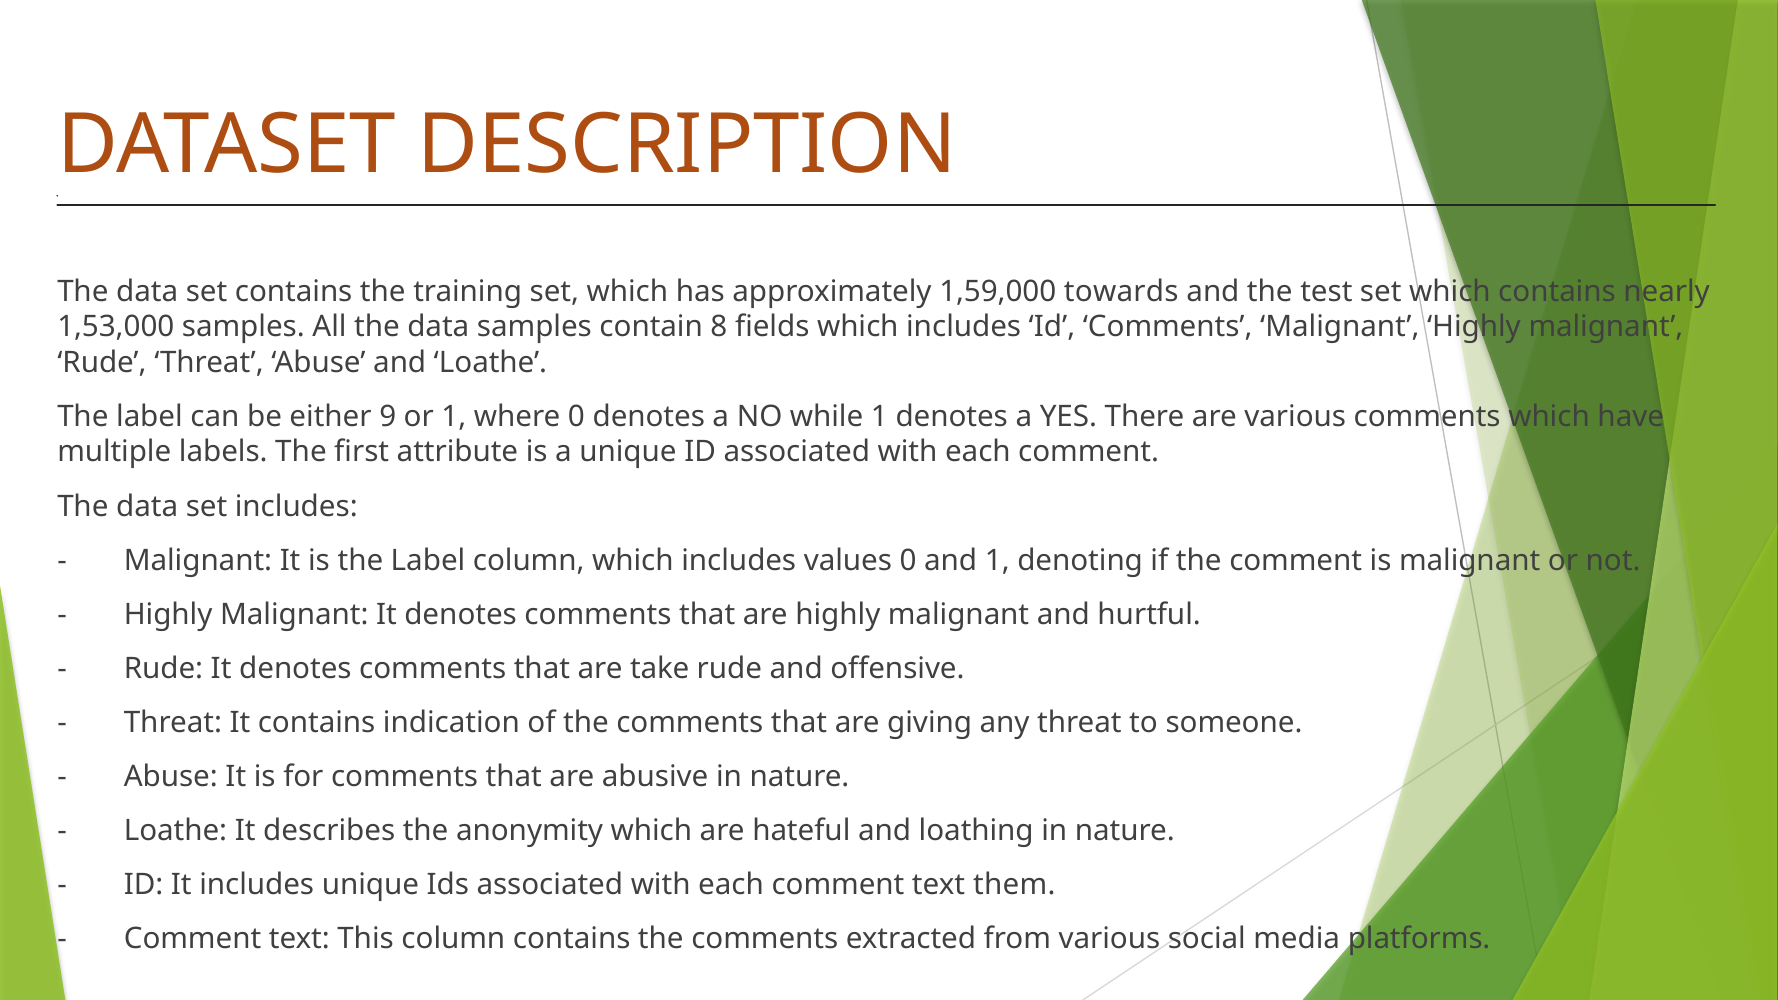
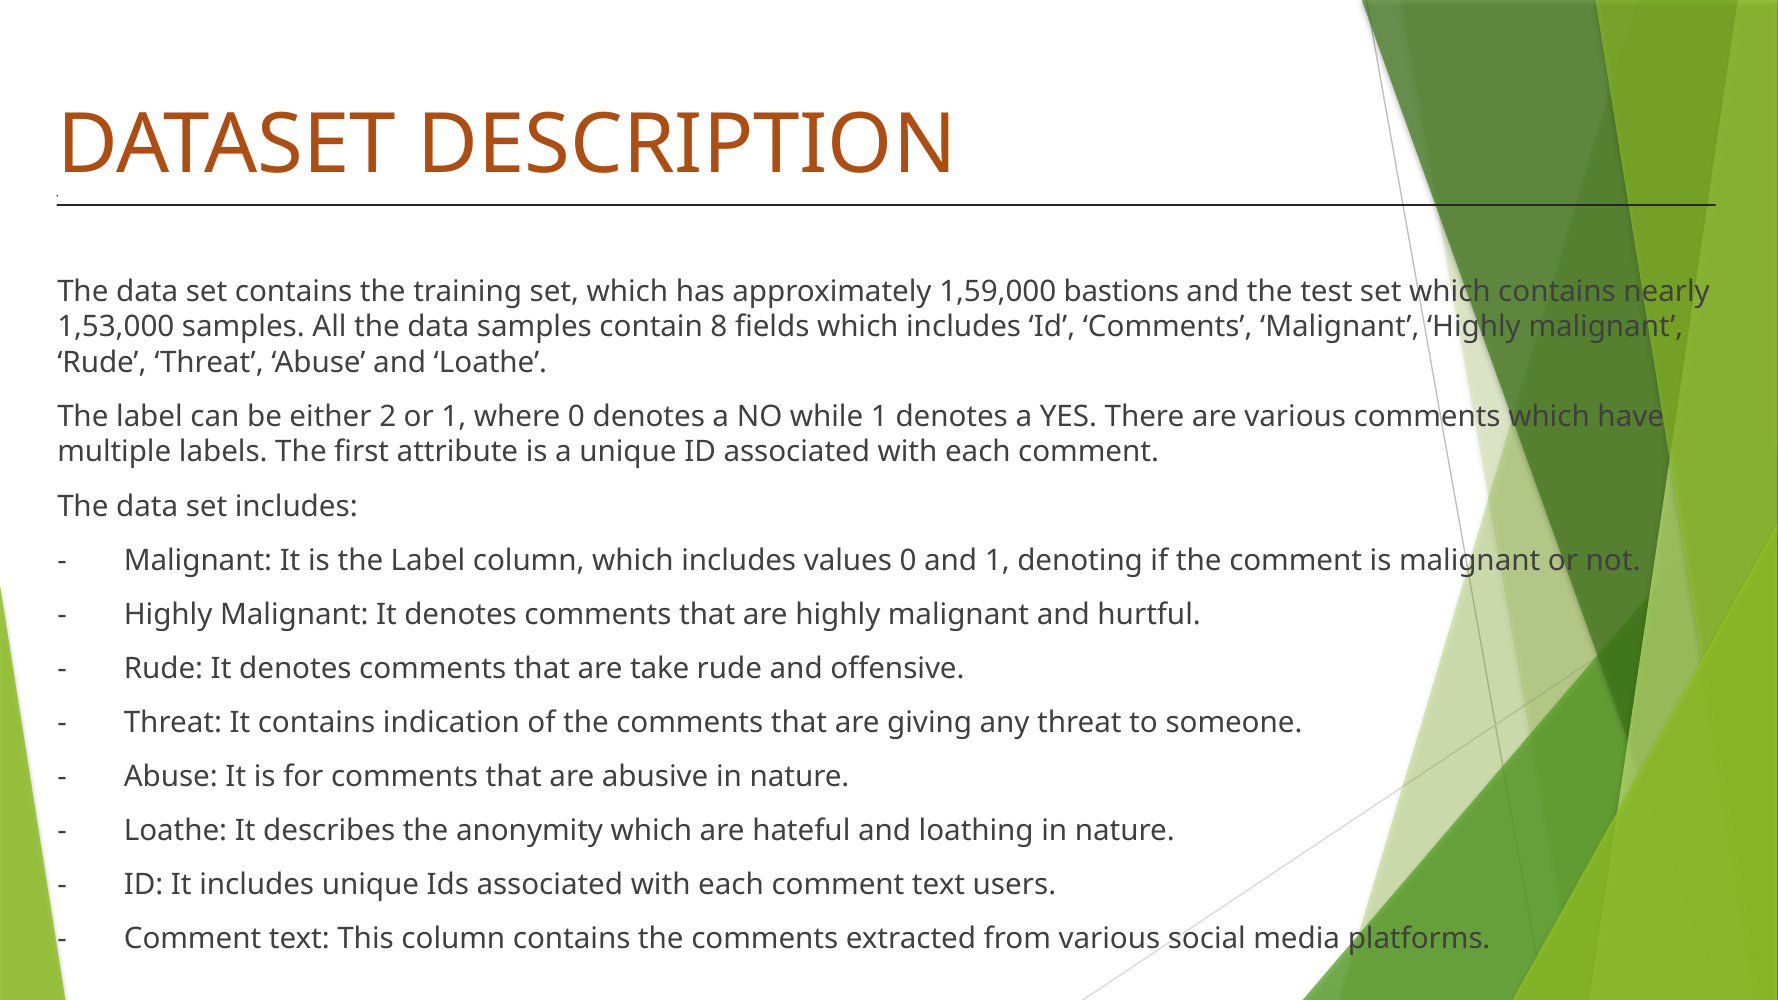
towards: towards -> bastions
9: 9 -> 2
them: them -> users
